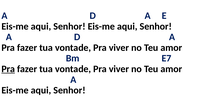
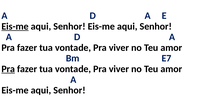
Eis-me at (15, 26) underline: none -> present
